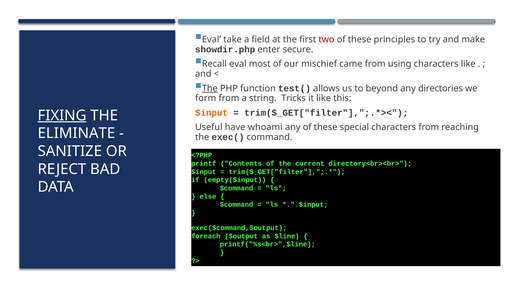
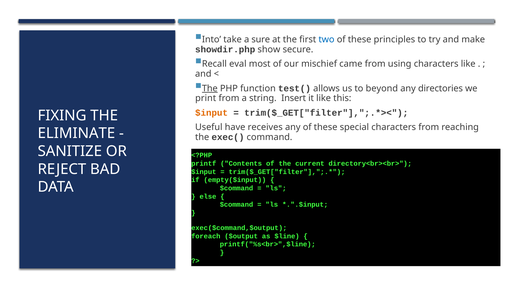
Eval at (211, 40): Eval -> Into
field: field -> sure
two colour: red -> blue
enter: enter -> show
form: form -> print
Tricks: Tricks -> Insert
FIXING underline: present -> none
whoami: whoami -> receives
